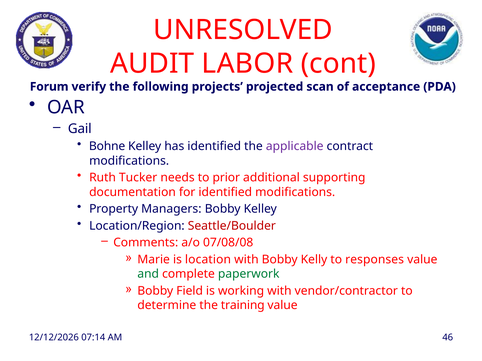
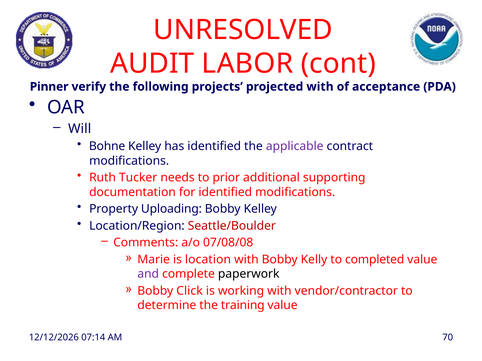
Forum: Forum -> Pinner
projected scan: scan -> with
Gail: Gail -> Will
Managers: Managers -> Uploading
responses: responses -> completed
and colour: green -> purple
paperwork colour: green -> black
Field: Field -> Click
46: 46 -> 70
